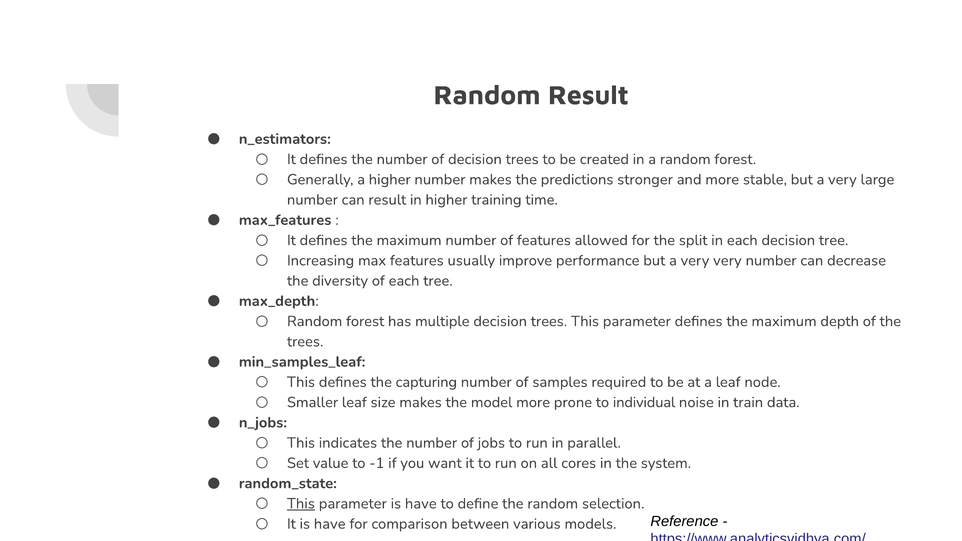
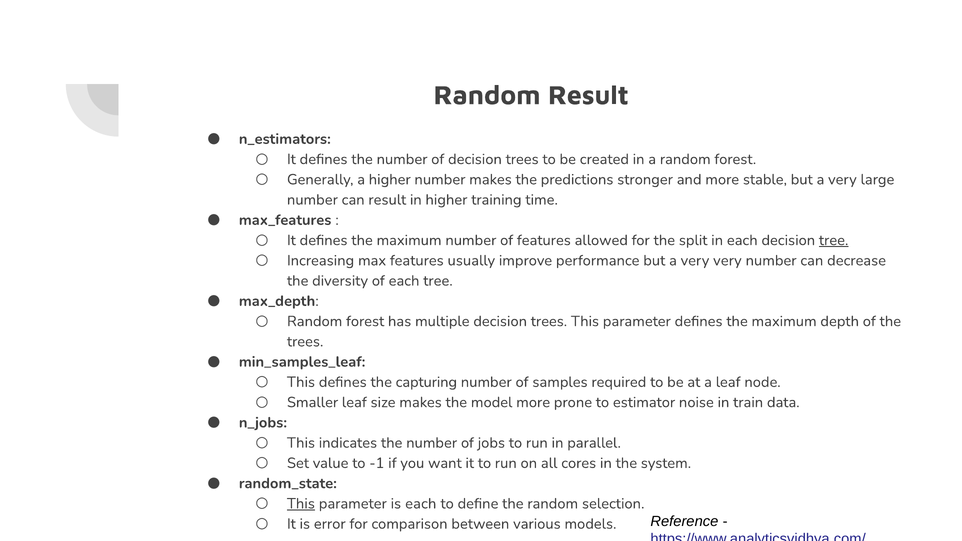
tree at (834, 240) underline: none -> present
individual: individual -> estimator
parameter is have: have -> each
It is have: have -> error
